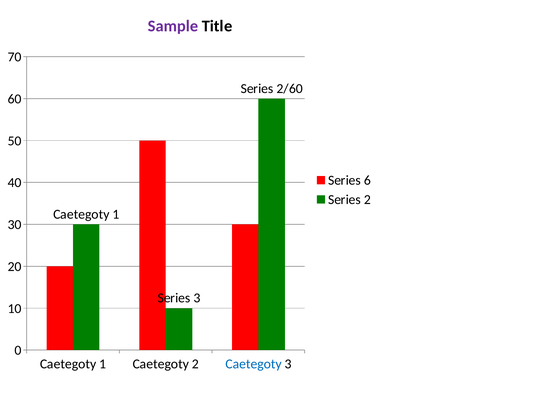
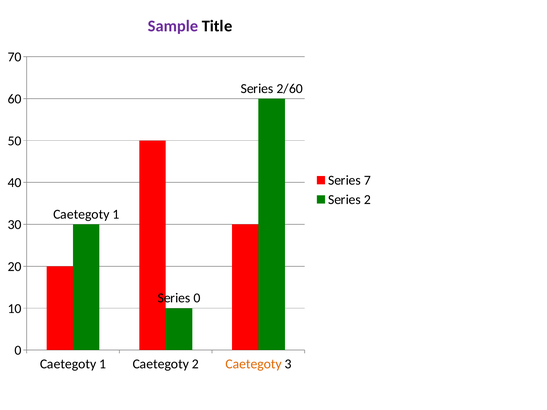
6: 6 -> 7
Series 3: 3 -> 0
Caetegoty at (253, 364) colour: blue -> orange
